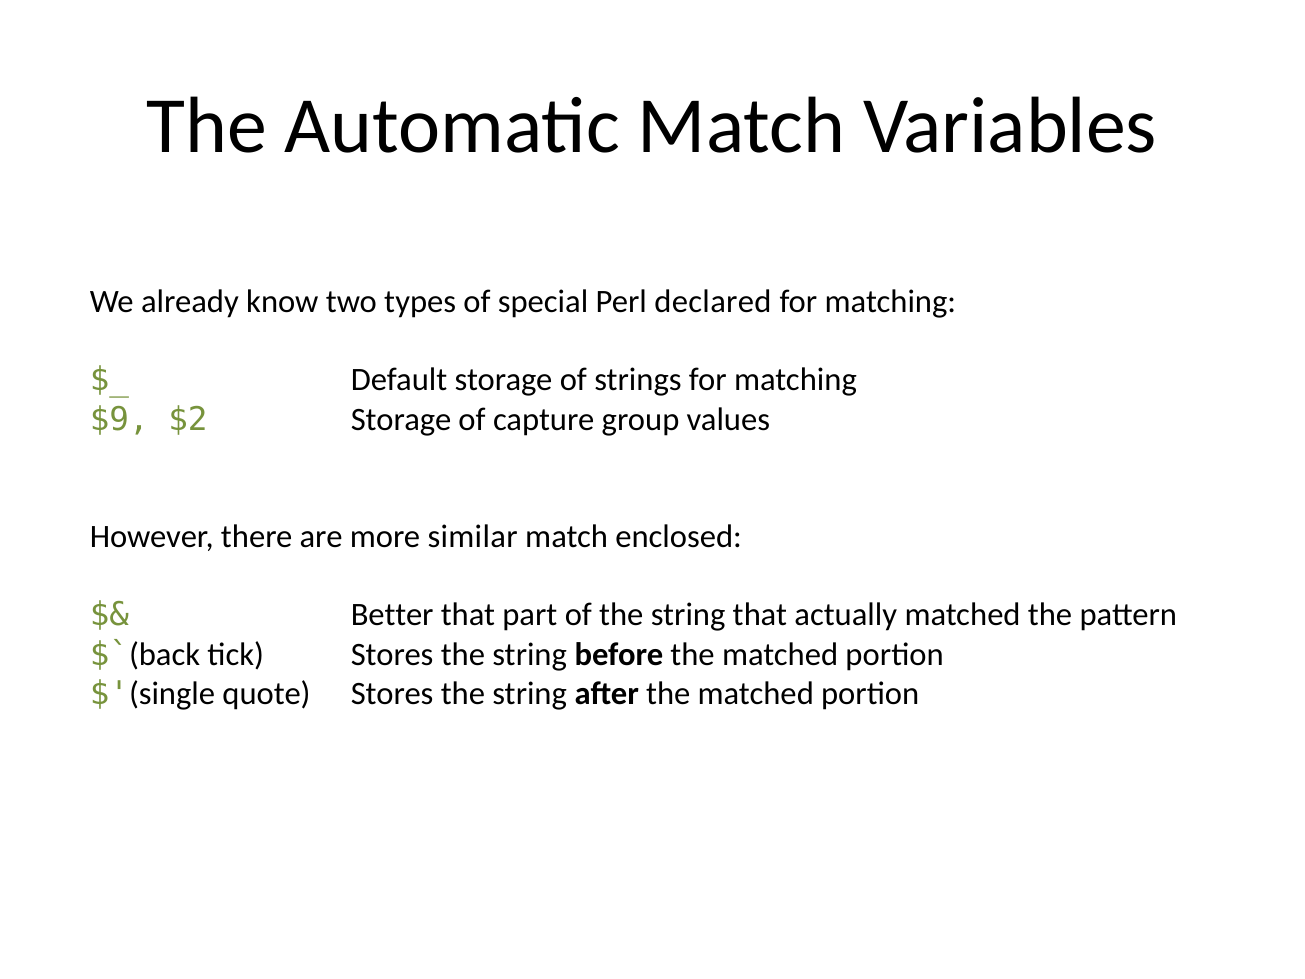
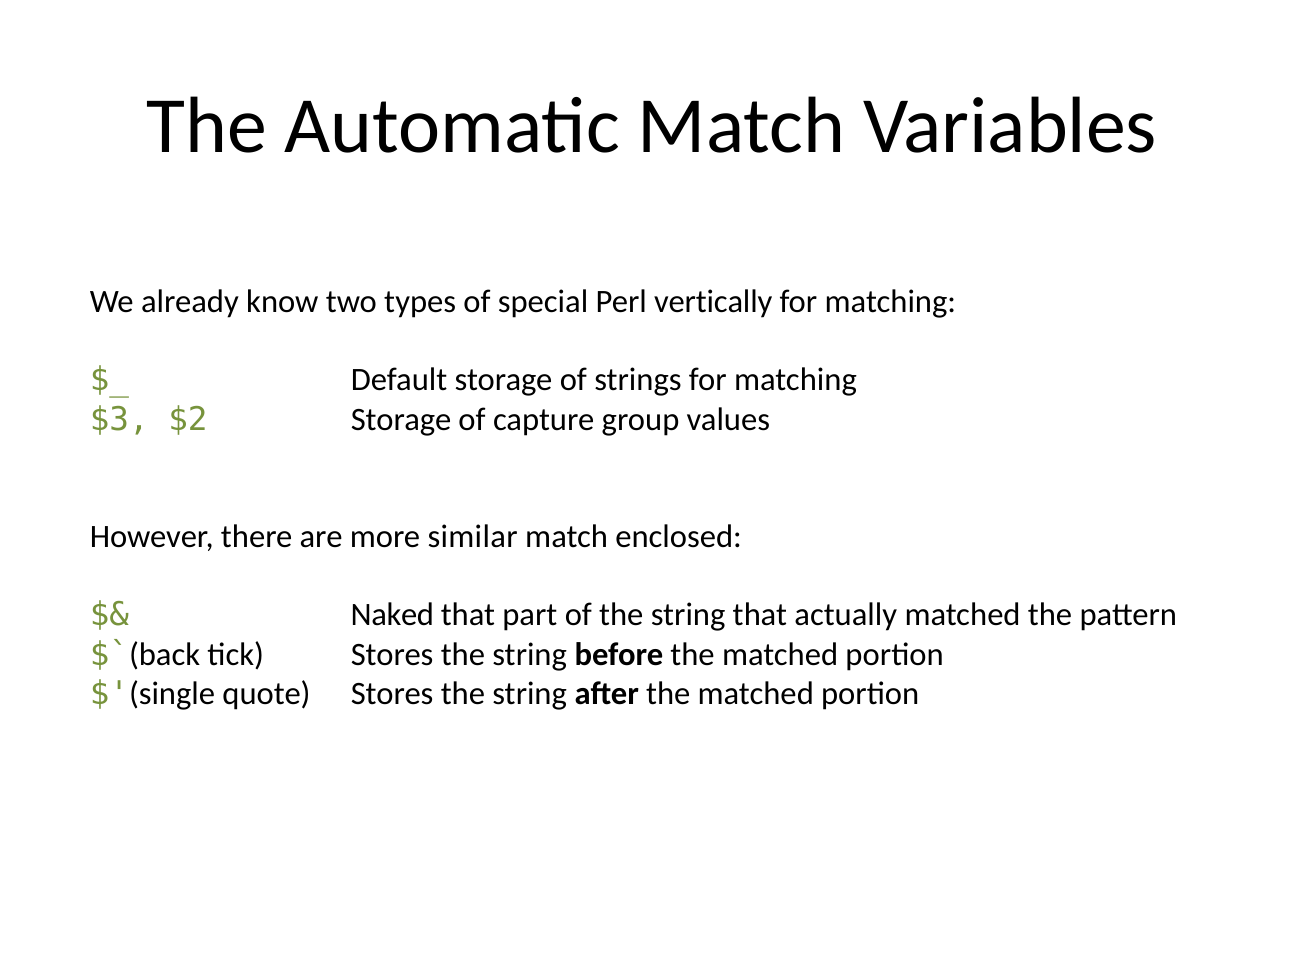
declared: declared -> vertically
$9: $9 -> $3
Better: Better -> Naked
